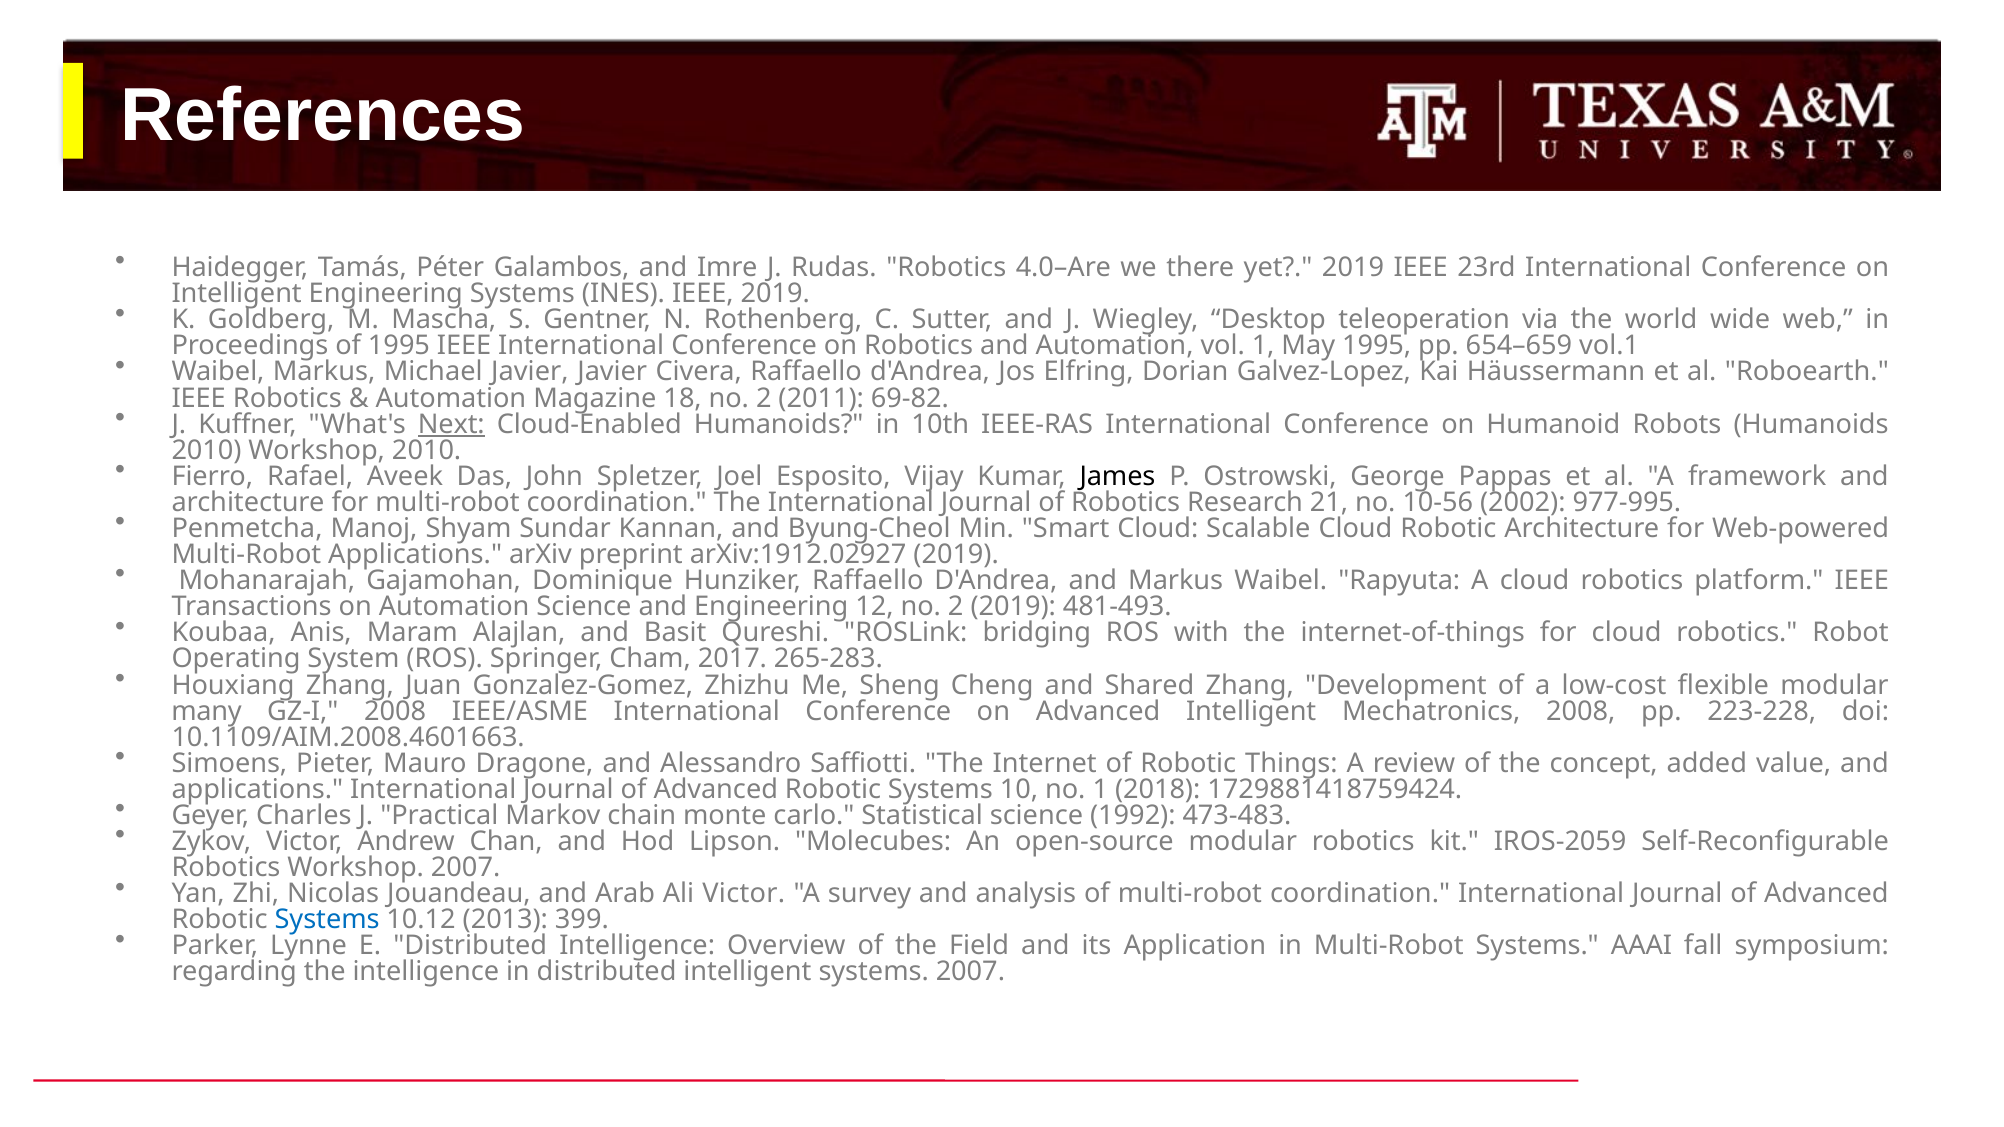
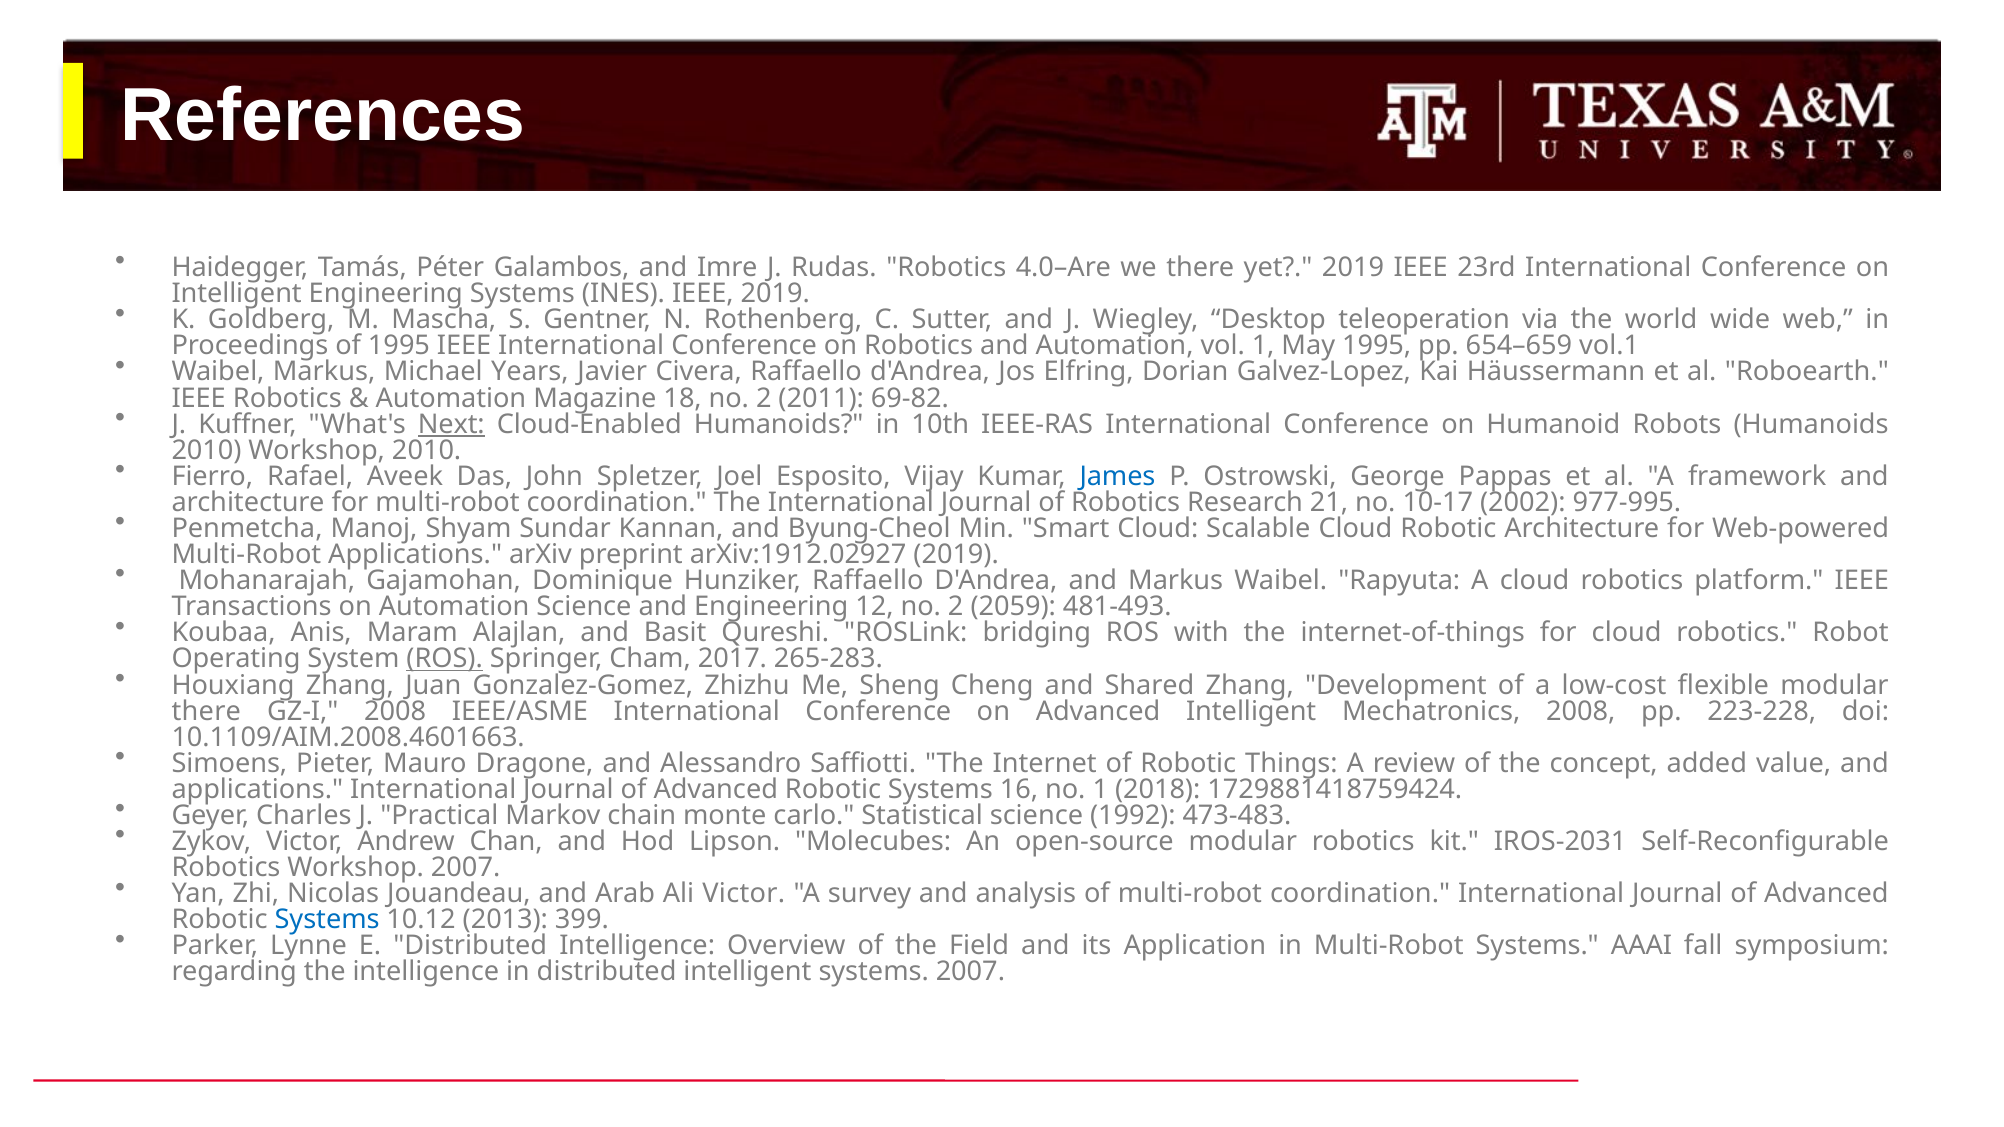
Michael Javier: Javier -> Years
James colour: black -> blue
10-56: 10-56 -> 10-17
2 2019: 2019 -> 2059
ROS at (445, 659) underline: none -> present
many at (207, 711): many -> there
10: 10 -> 16
IROS-2059: IROS-2059 -> IROS-2031
